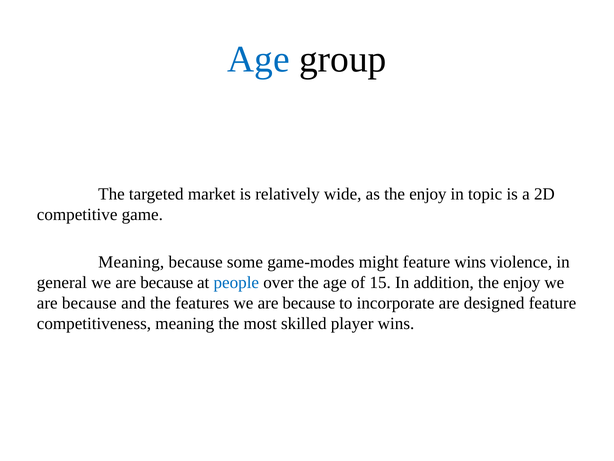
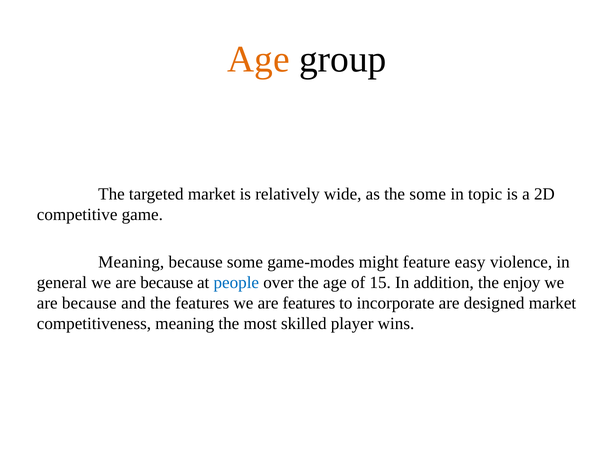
Age at (258, 59) colour: blue -> orange
as the enjoy: enjoy -> some
feature wins: wins -> easy
features we are because: because -> features
designed feature: feature -> market
